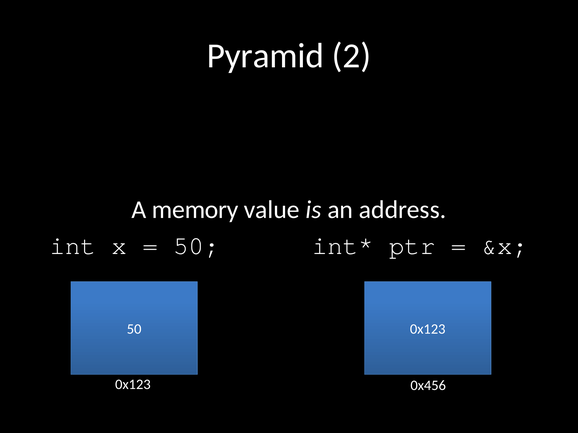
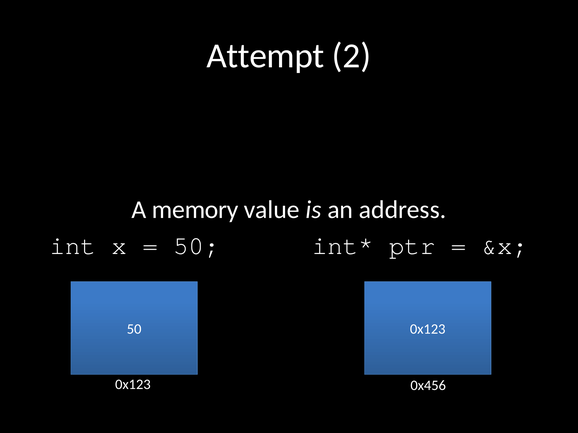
Pyramid: Pyramid -> Attempt
